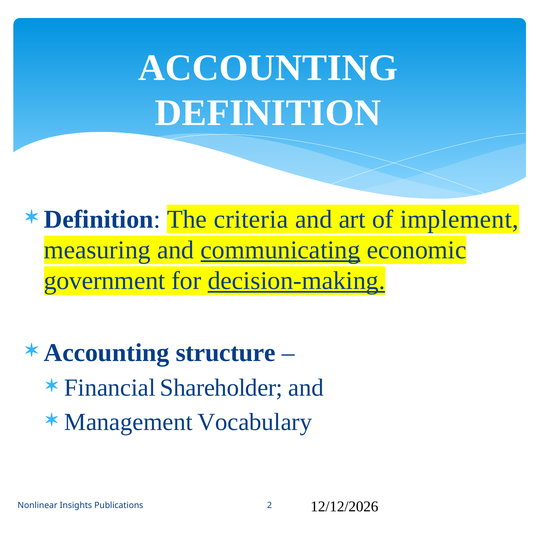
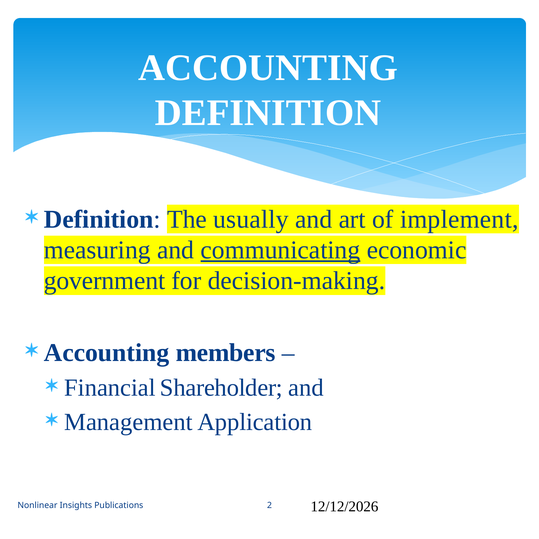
criteria: criteria -> usually
decision-making underline: present -> none
structure: structure -> members
Vocabulary: Vocabulary -> Application
